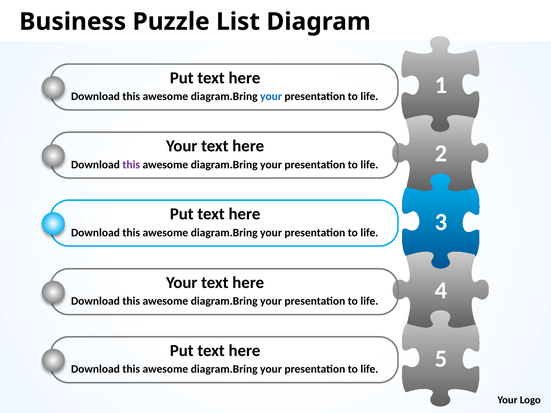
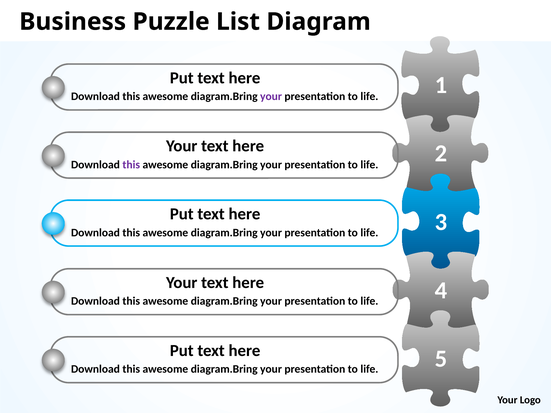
your at (271, 97) colour: blue -> purple
